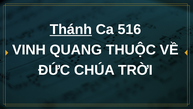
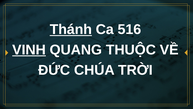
VINH underline: none -> present
